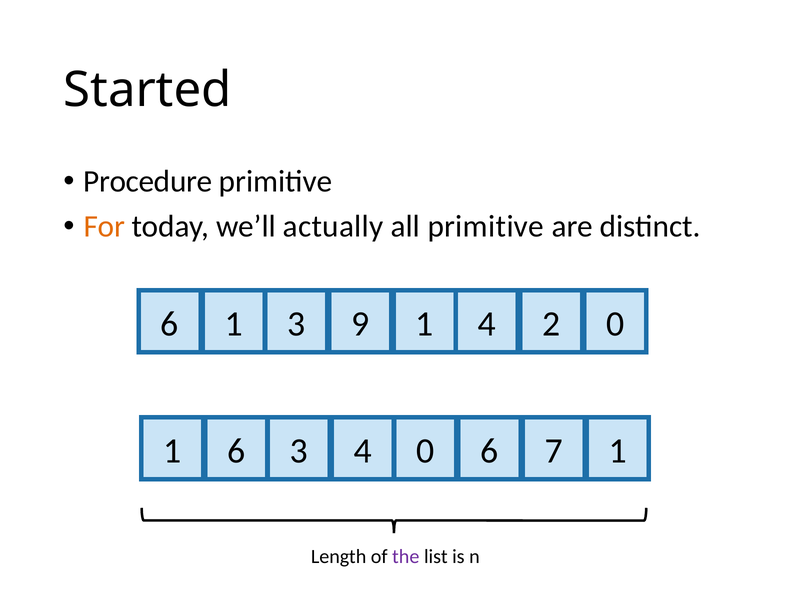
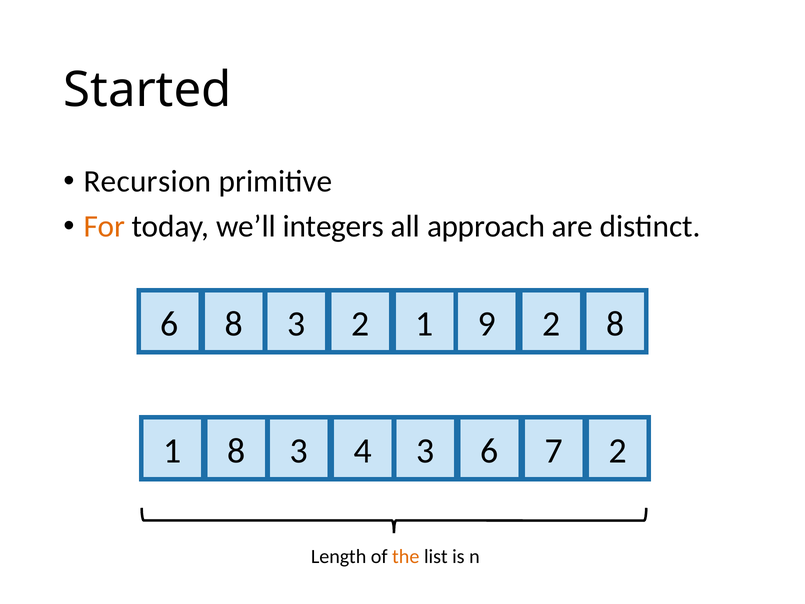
Procedure: Procedure -> Recursion
actually: actually -> integers
all primitive: primitive -> approach
6 1: 1 -> 8
3 9: 9 -> 2
1 4: 4 -> 9
2 0: 0 -> 8
1 6: 6 -> 8
4 0: 0 -> 3
7 1: 1 -> 2
the colour: purple -> orange
